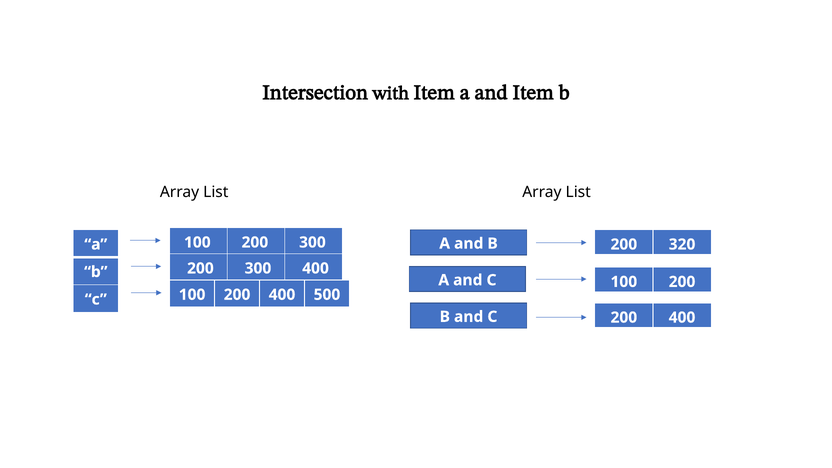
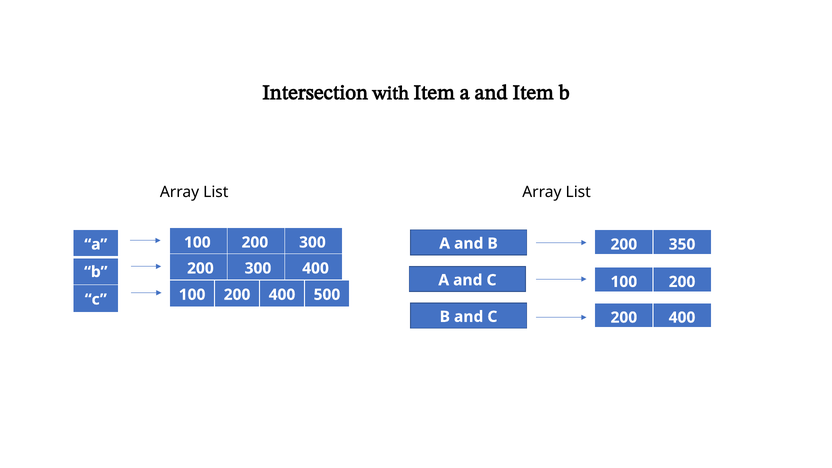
320: 320 -> 350
